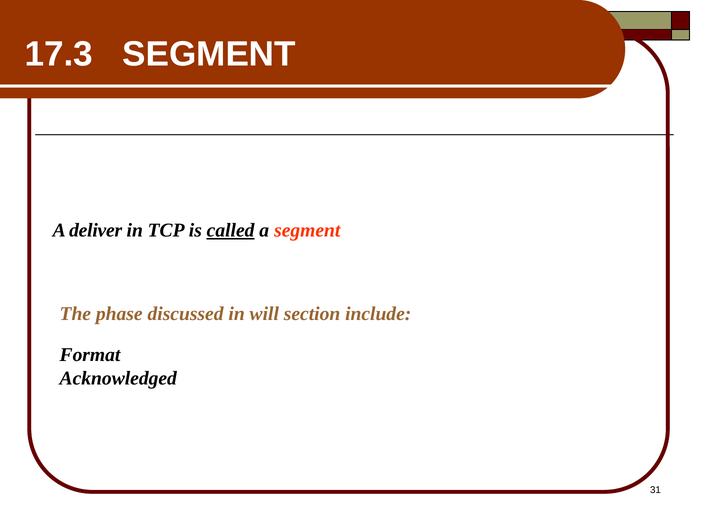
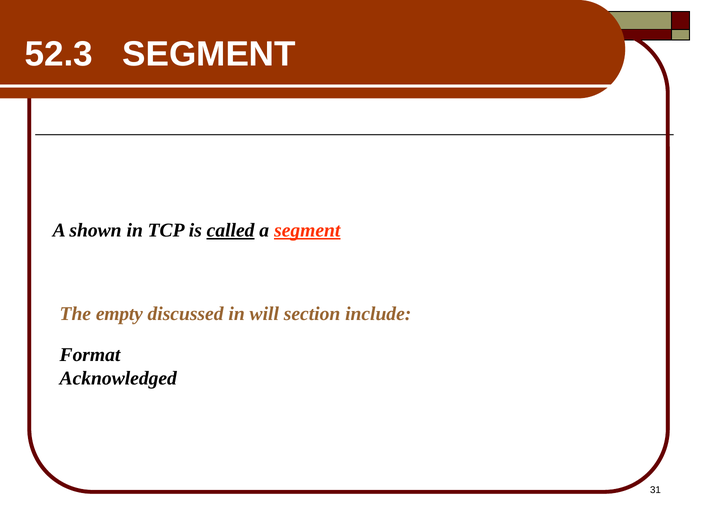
17.3: 17.3 -> 52.3
deliver: deliver -> shown
segment at (307, 230) underline: none -> present
phase: phase -> empty
